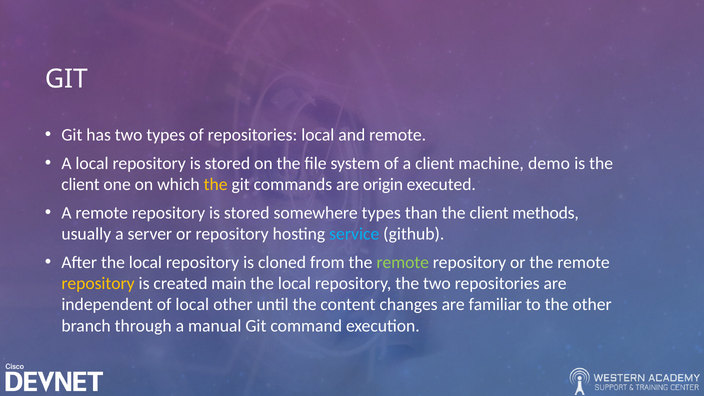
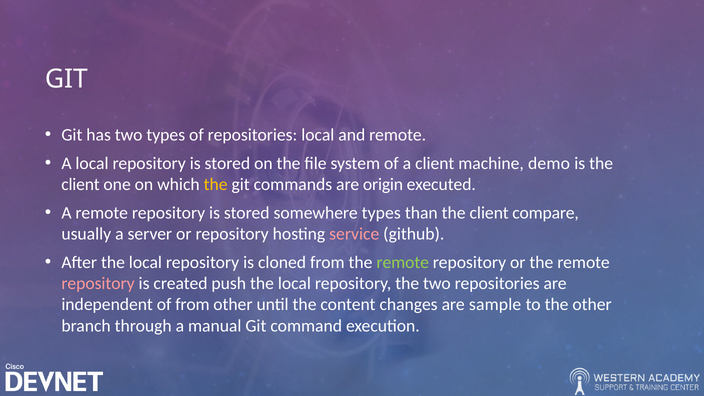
methods: methods -> compare
service colour: light blue -> pink
repository at (98, 284) colour: yellow -> pink
main: main -> push
of local: local -> from
familiar: familiar -> sample
